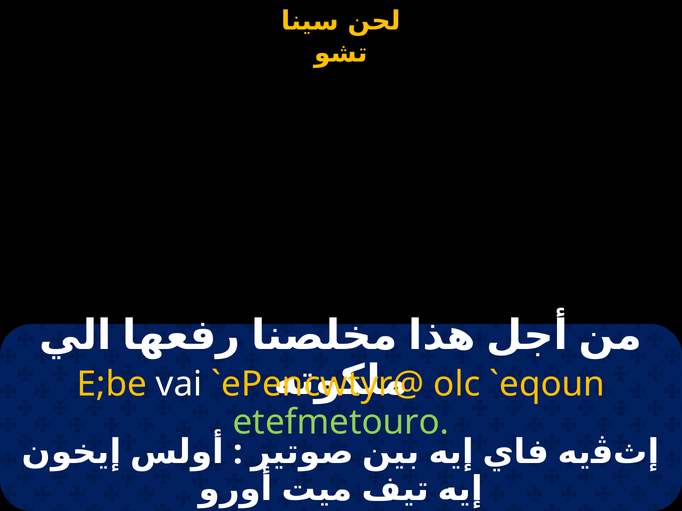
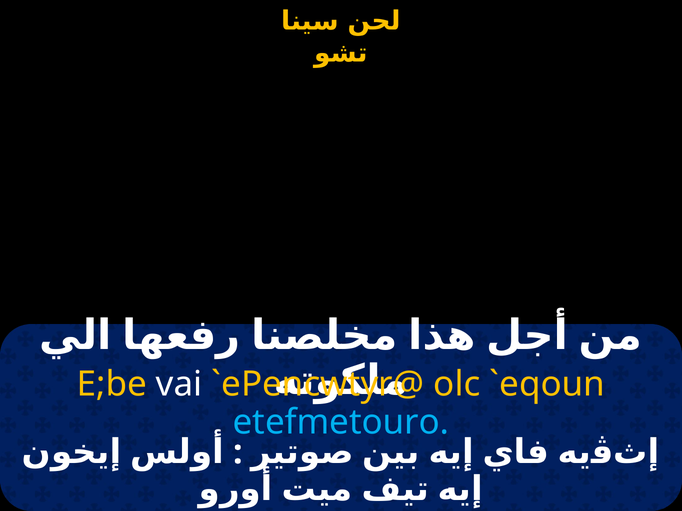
etefmetouro colour: light green -> light blue
